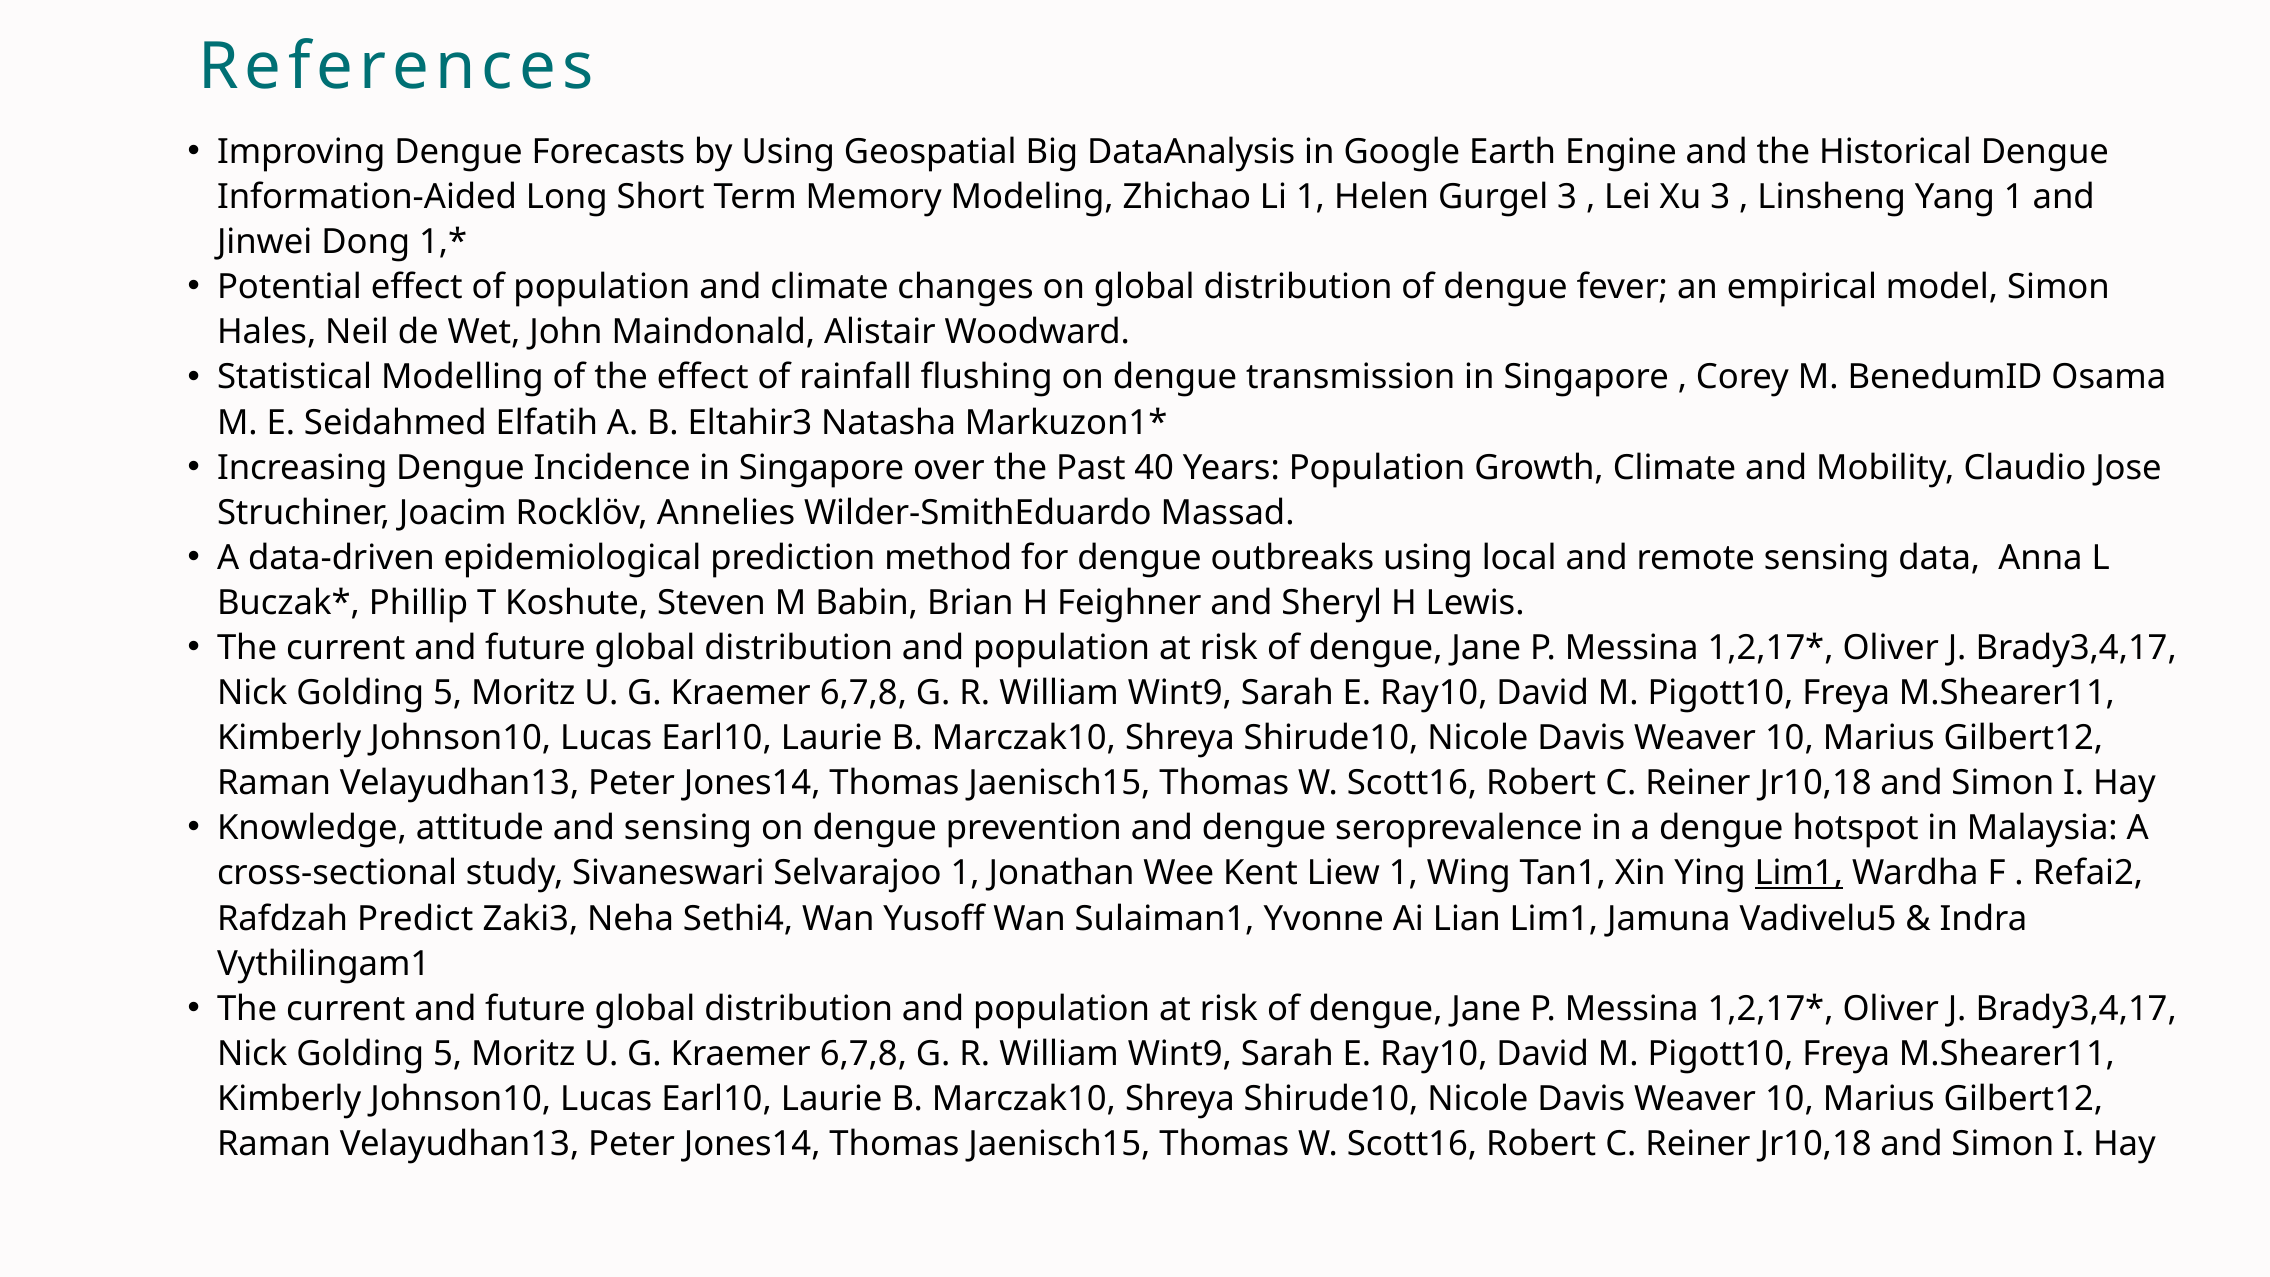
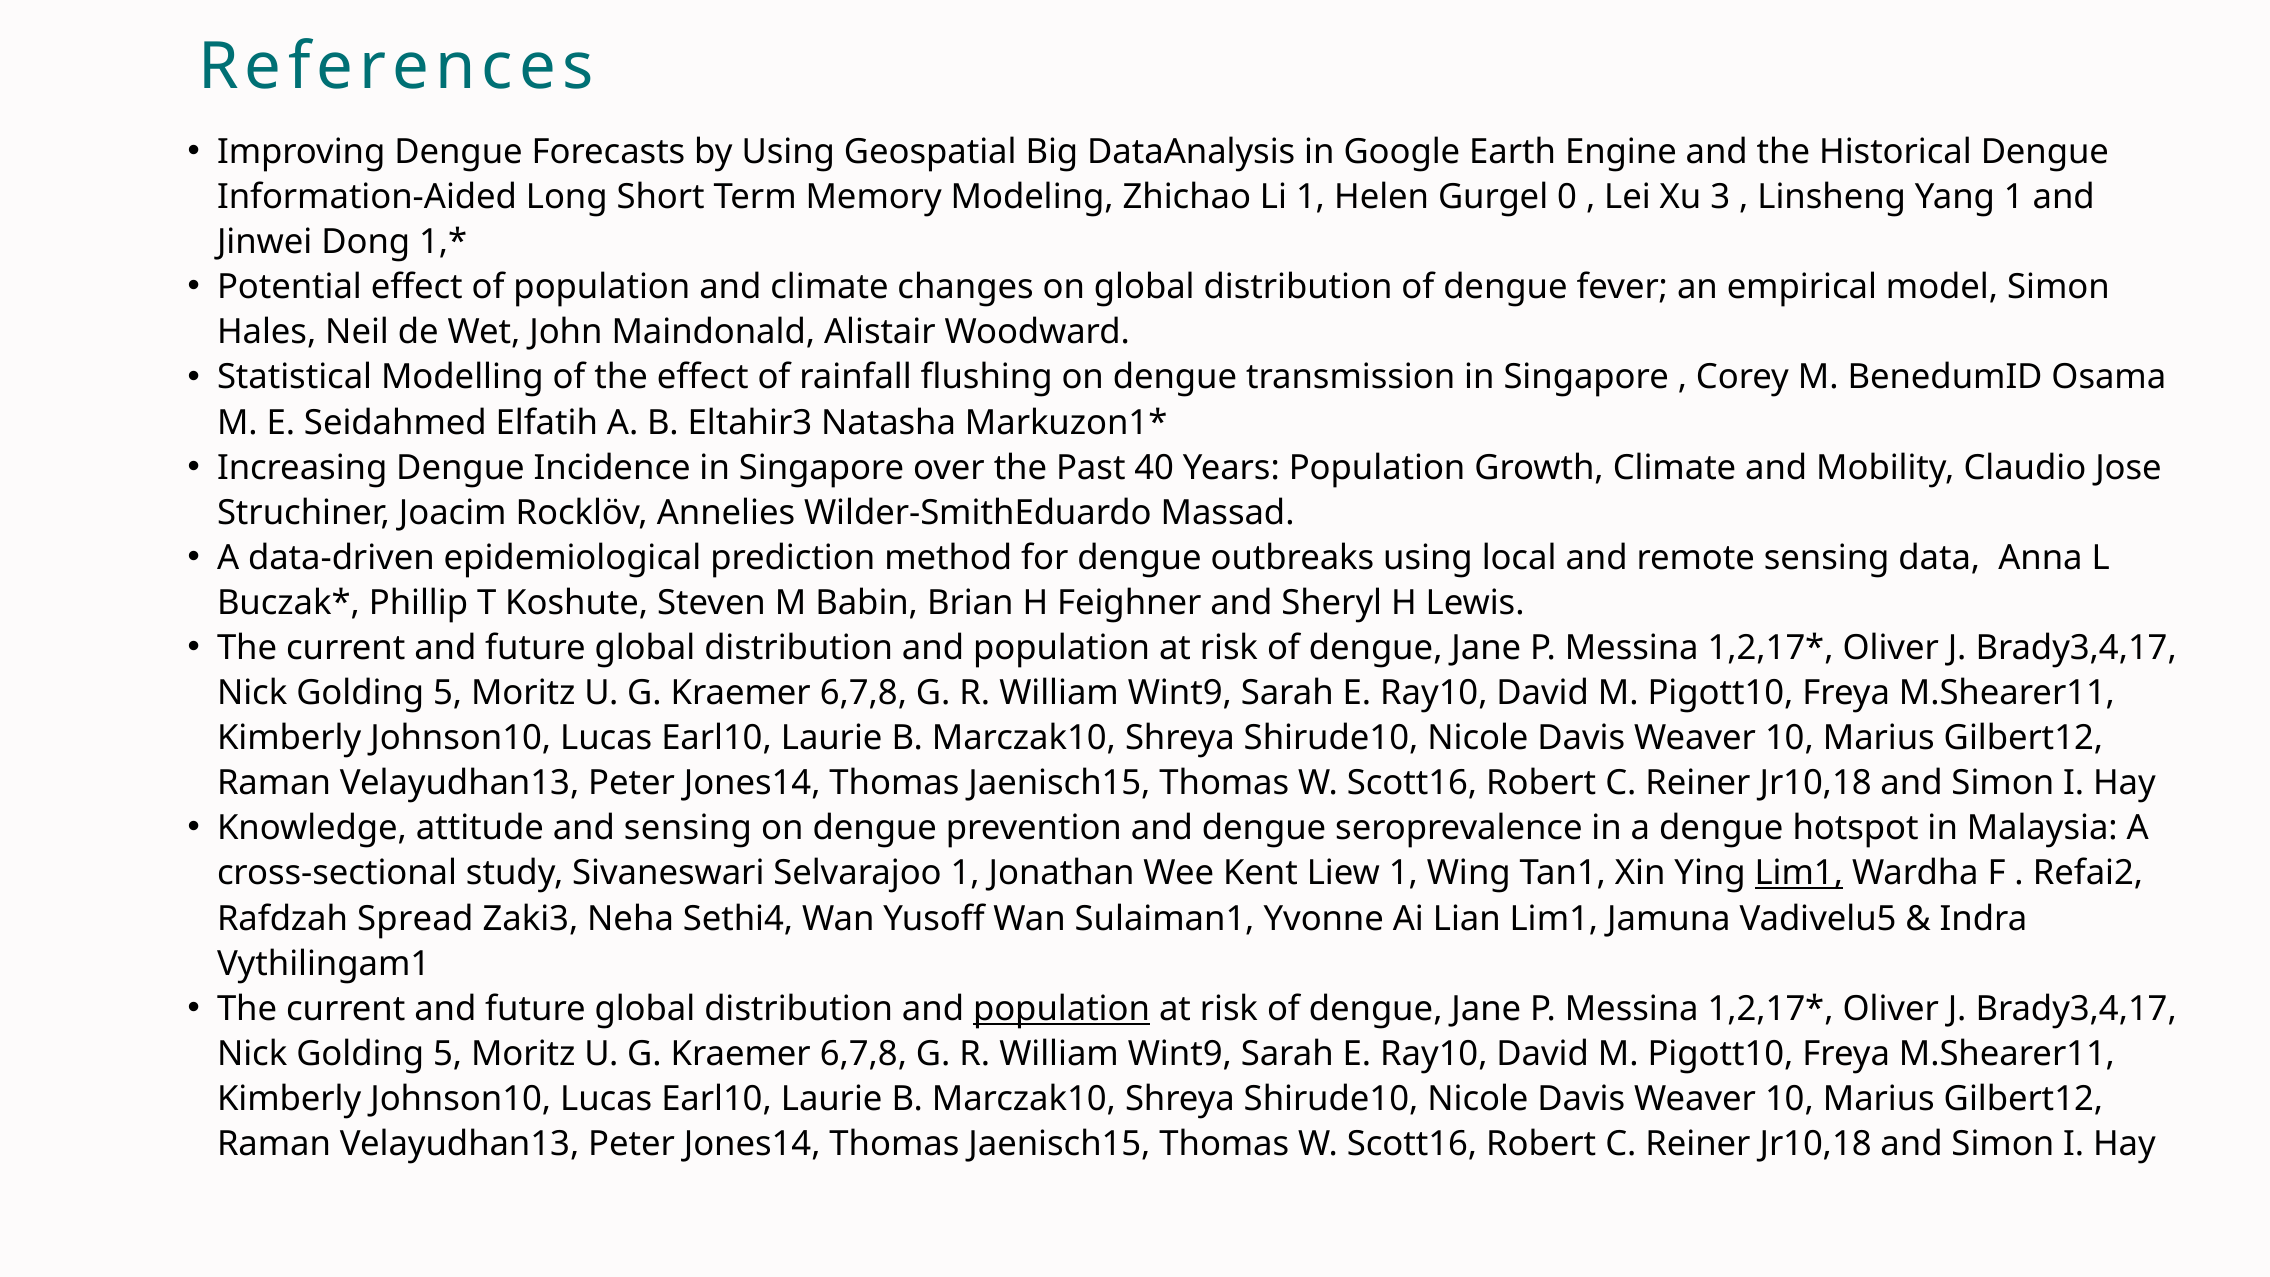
Gurgel 3: 3 -> 0
Predict: Predict -> Spread
population at (1062, 1009) underline: none -> present
